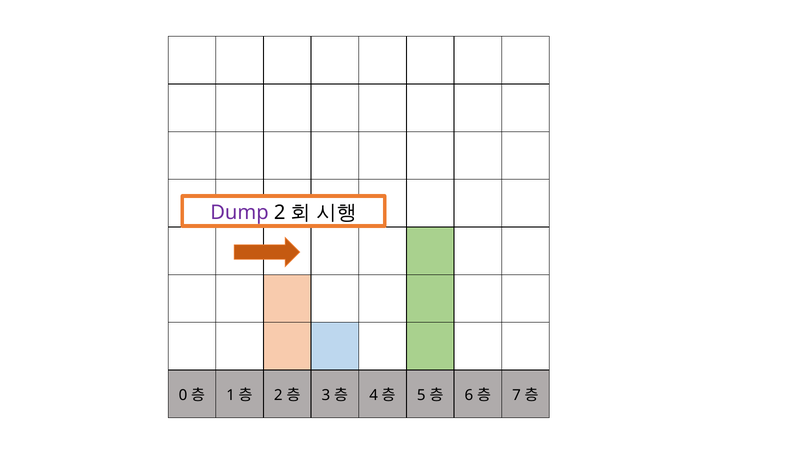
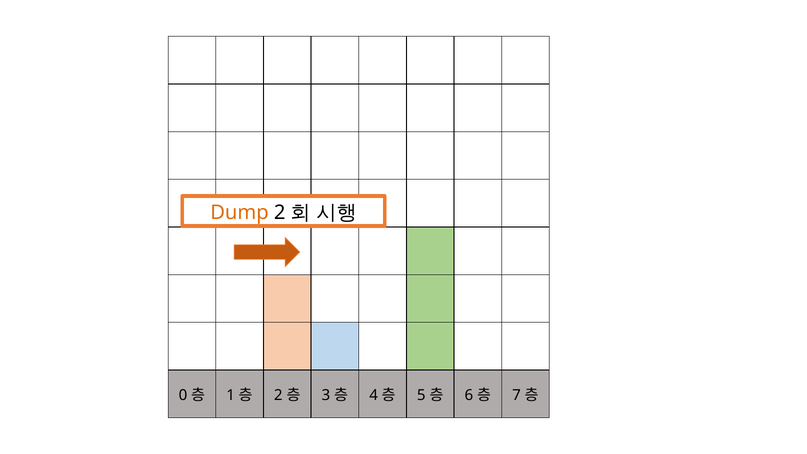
Dump colour: purple -> orange
